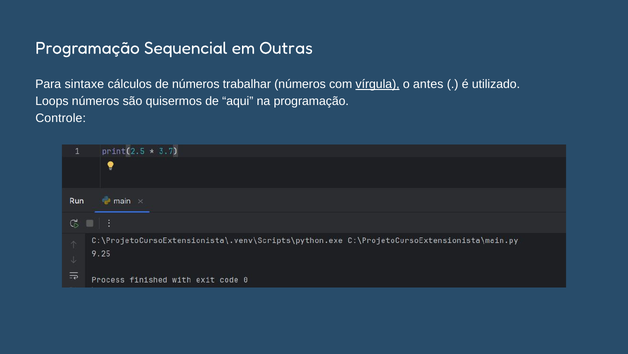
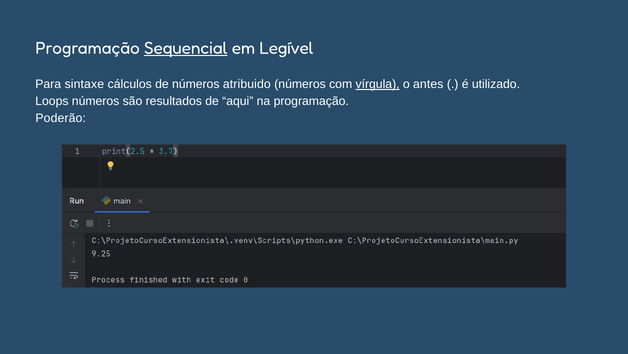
Sequencial underline: none -> present
Outras: Outras -> Legível
trabalhar: trabalhar -> atribuido
quisermos: quisermos -> resultados
Controle: Controle -> Poderão
